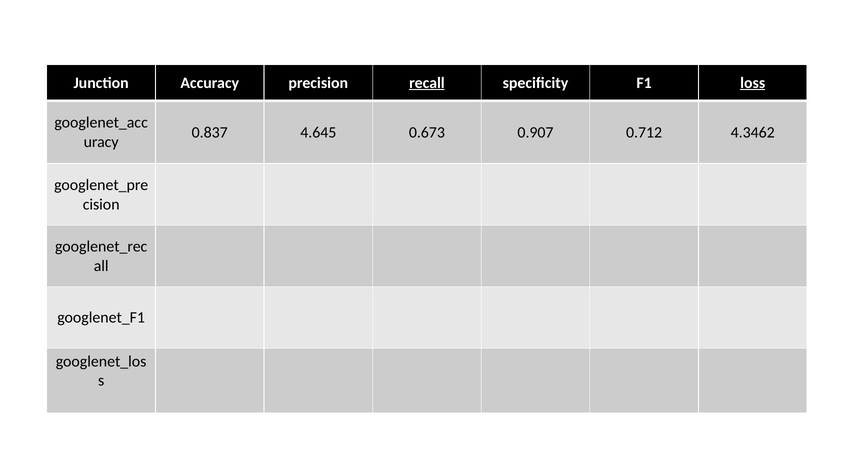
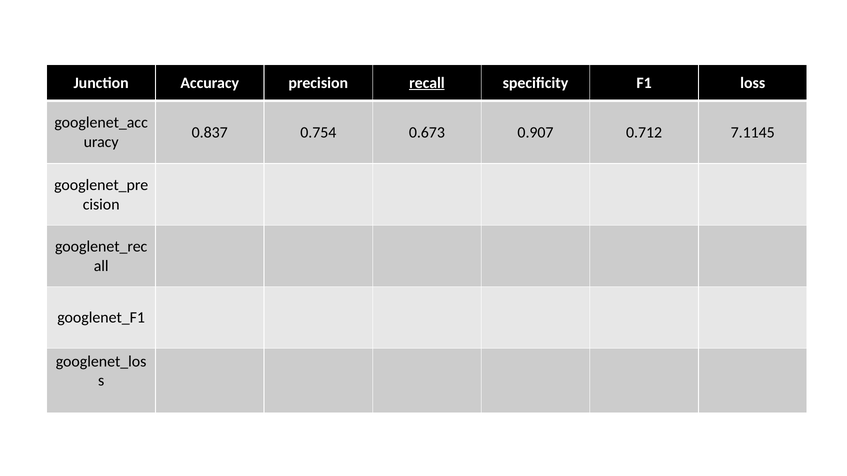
loss underline: present -> none
4.645: 4.645 -> 0.754
4.3462: 4.3462 -> 7.1145
